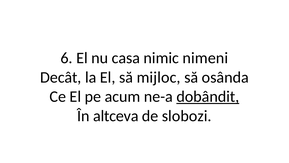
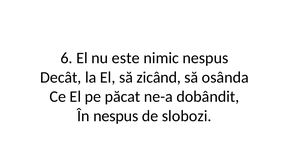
casa: casa -> este
nimic nimeni: nimeni -> nespus
mijloc: mijloc -> zicând
acum: acum -> păcat
dobândit underline: present -> none
În altceva: altceva -> nespus
